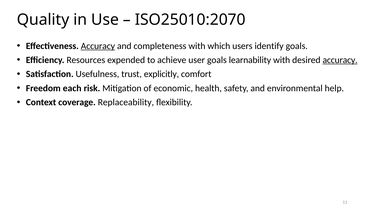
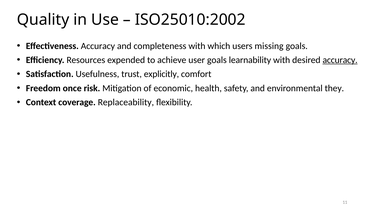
ISO25010:2070: ISO25010:2070 -> ISO25010:2002
Accuracy at (98, 46) underline: present -> none
identify: identify -> missing
each: each -> once
help: help -> they
